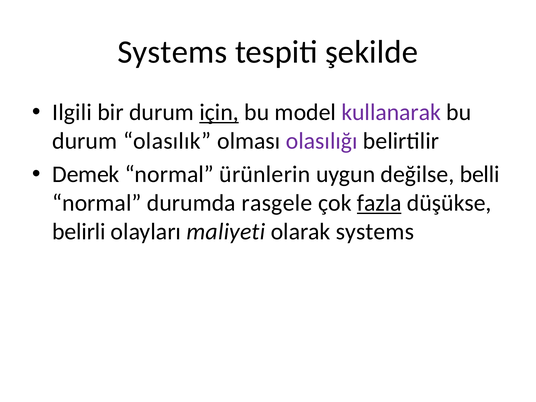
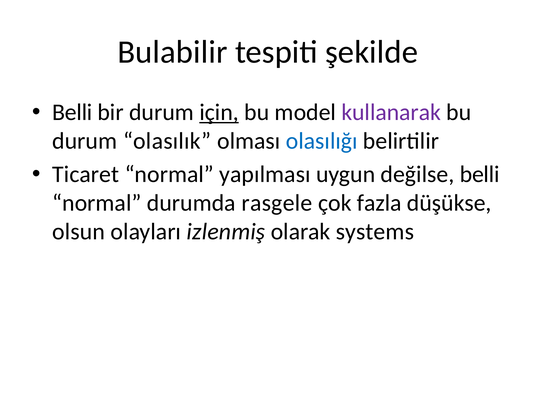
Systems at (172, 52): Systems -> Bulabilir
Ilgili at (72, 112): Ilgili -> Belli
olasılığı colour: purple -> blue
Demek: Demek -> Ticaret
ürünlerin: ürünlerin -> yapılması
fazla underline: present -> none
belirli: belirli -> olsun
maliyeti: maliyeti -> izlenmiş
